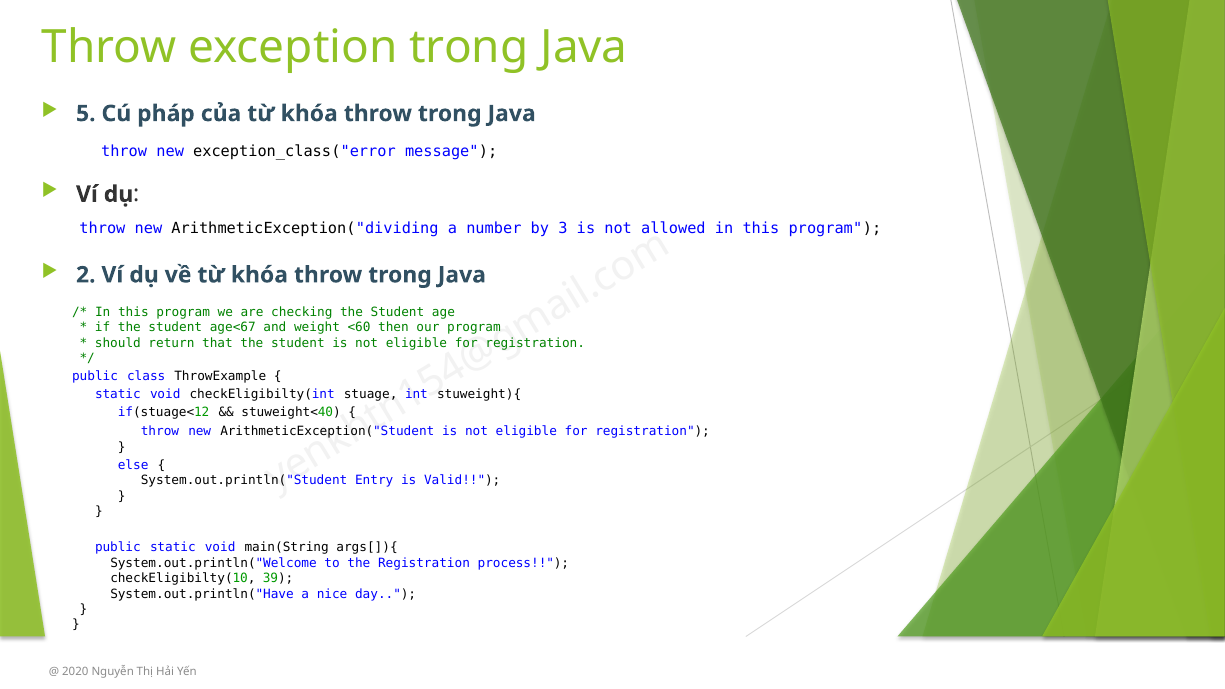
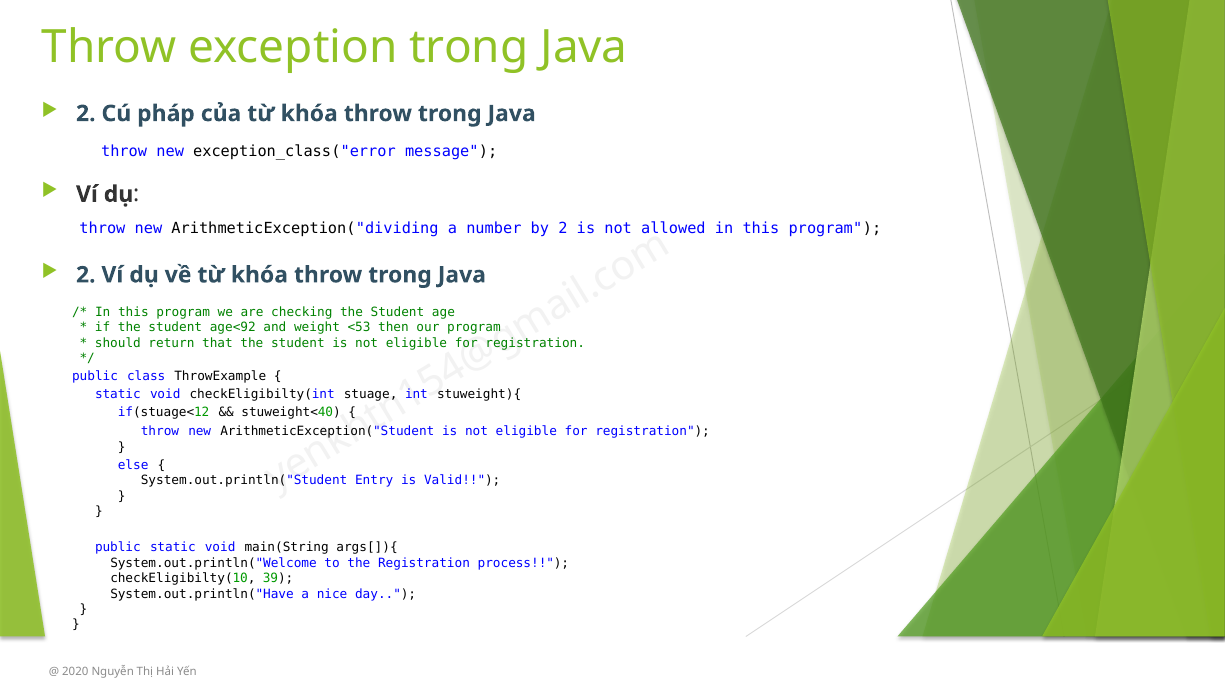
5 at (86, 114): 5 -> 2
by 3: 3 -> 2
age<67: age<67 -> age<92
<60: <60 -> <53
